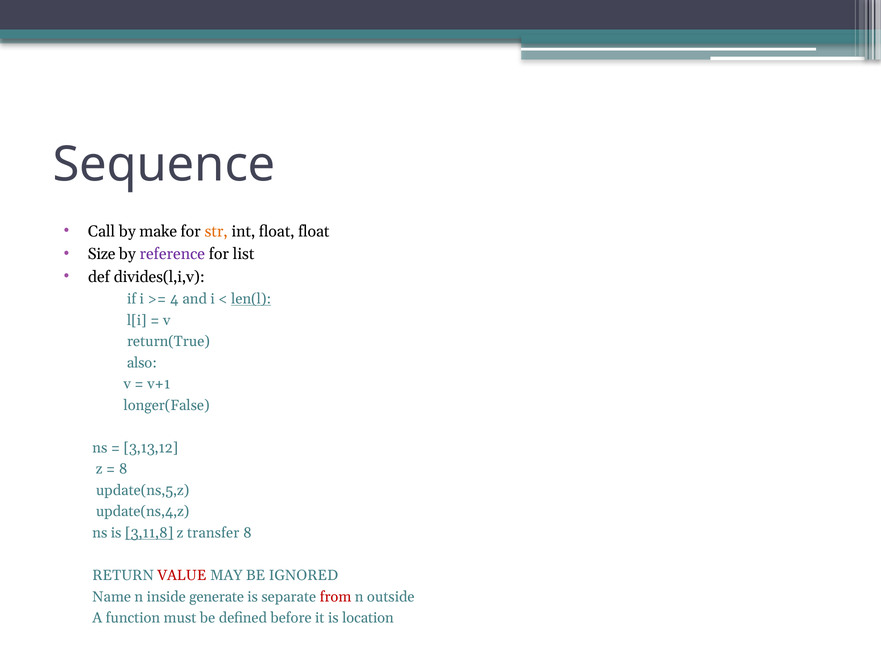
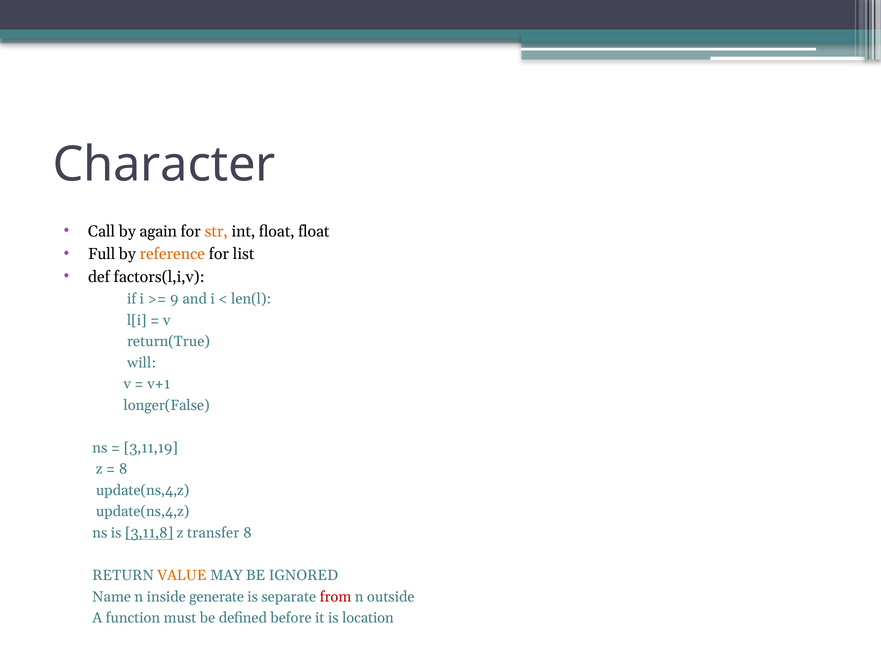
Sequence: Sequence -> Character
make: make -> again
Size: Size -> Full
reference colour: purple -> orange
divides(l,i,v: divides(l,i,v -> factors(l,i,v
4: 4 -> 9
len(l underline: present -> none
also: also -> will
3,13,12: 3,13,12 -> 3,11,19
update(ns,5,z at (143, 491): update(ns,5,z -> update(ns,4,z
VALUE colour: red -> orange
